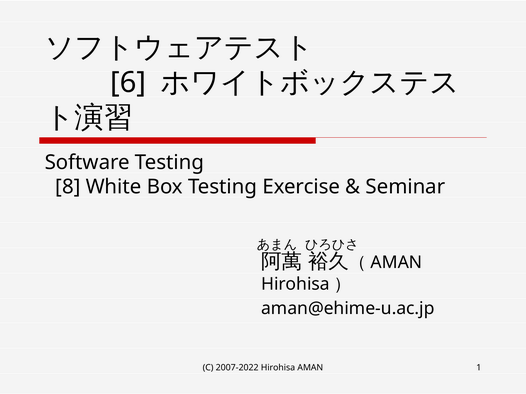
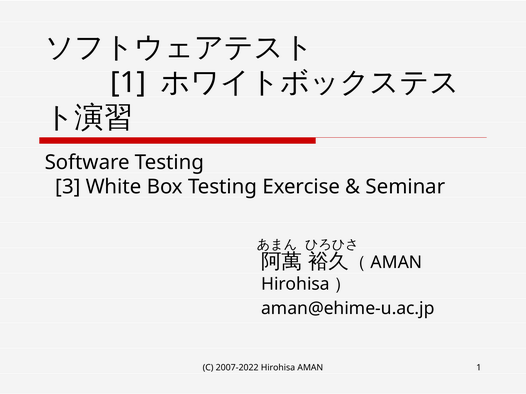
6 at (128, 83): 6 -> 1
8: 8 -> 3
